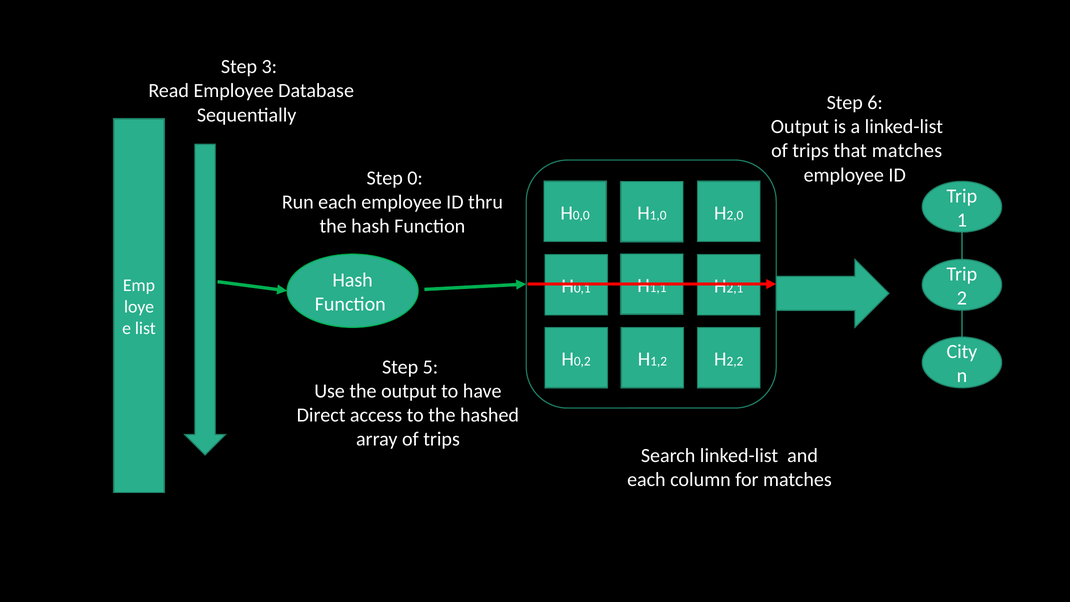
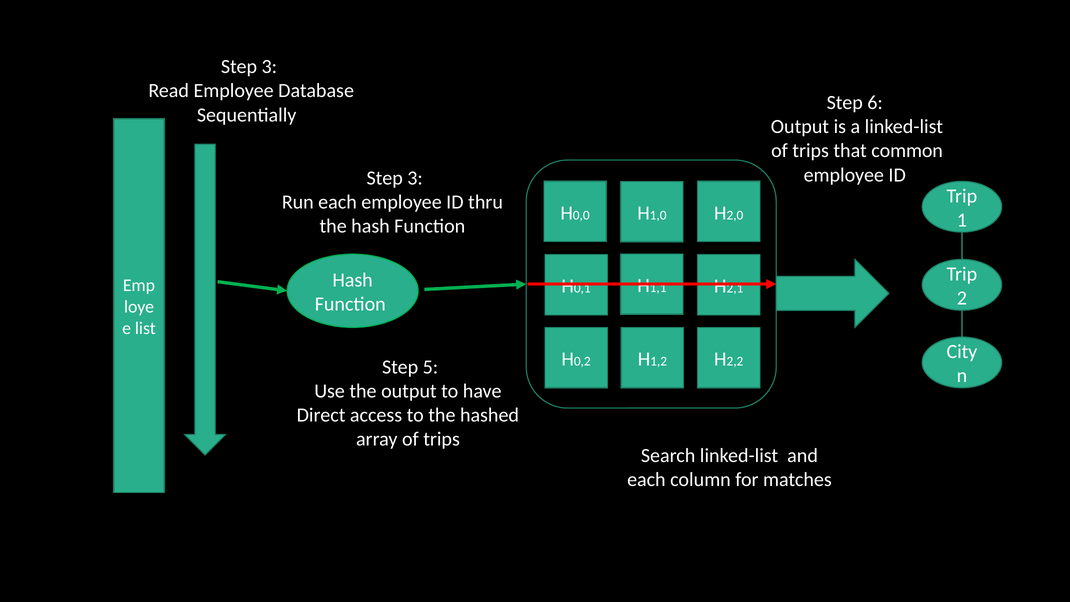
that matches: matches -> common
0 at (415, 178): 0 -> 3
